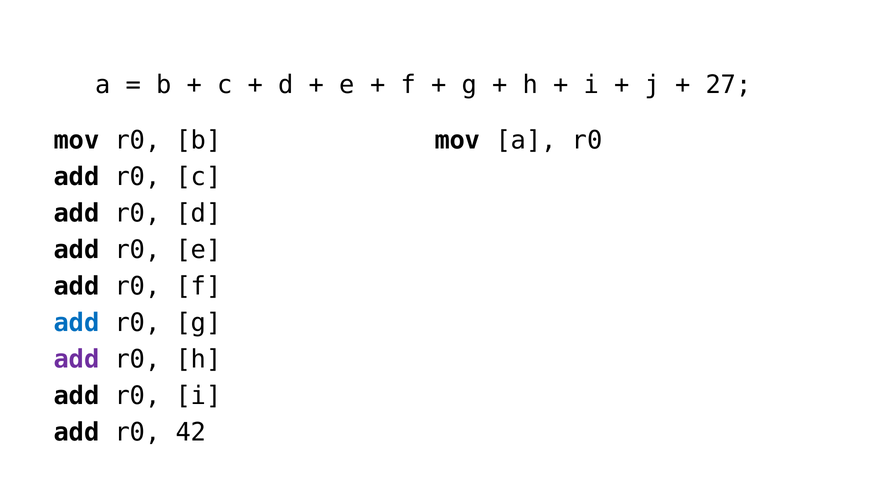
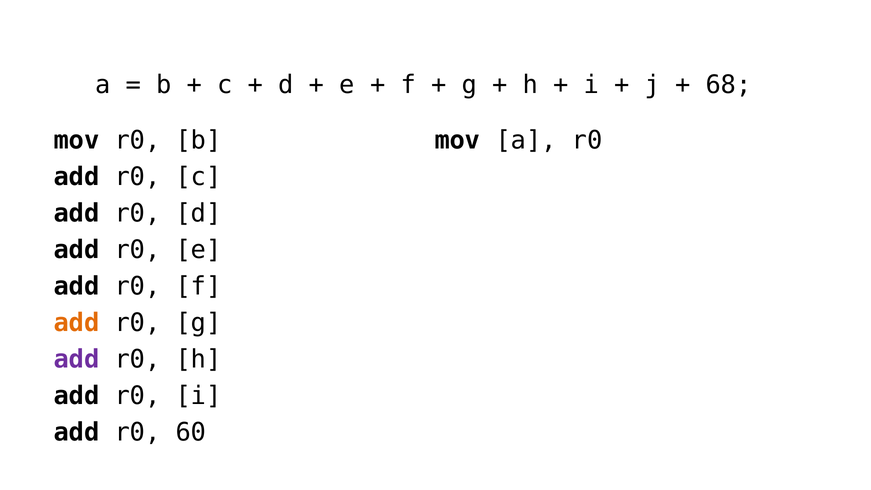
27: 27 -> 68
add at (76, 323) colour: blue -> orange
42: 42 -> 60
